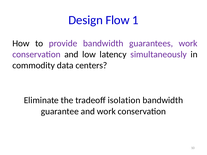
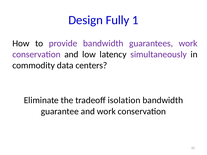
Flow: Flow -> Fully
